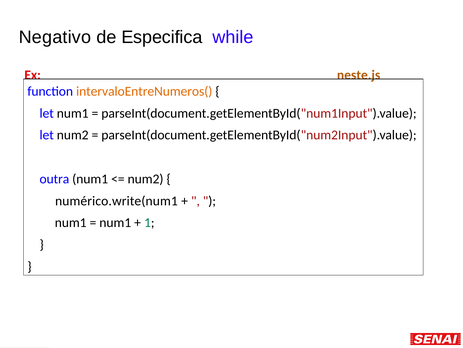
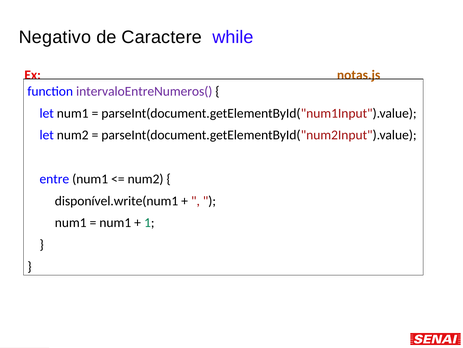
Especifica: Especifica -> Caractere
neste.js: neste.js -> notas.js
intervaloEntreNumeros( colour: orange -> purple
outra: outra -> entre
numérico.write(num1: numérico.write(num1 -> disponível.write(num1
